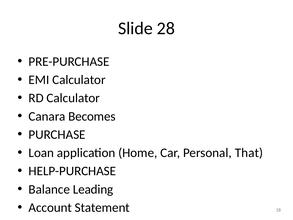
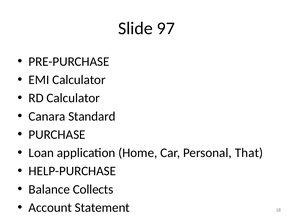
28: 28 -> 97
Canara Becomes: Becomes -> Standard
Leading: Leading -> Collects
